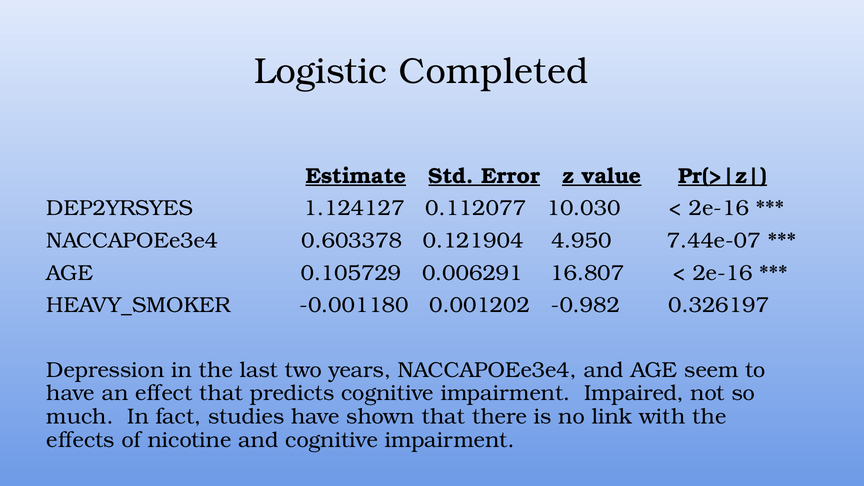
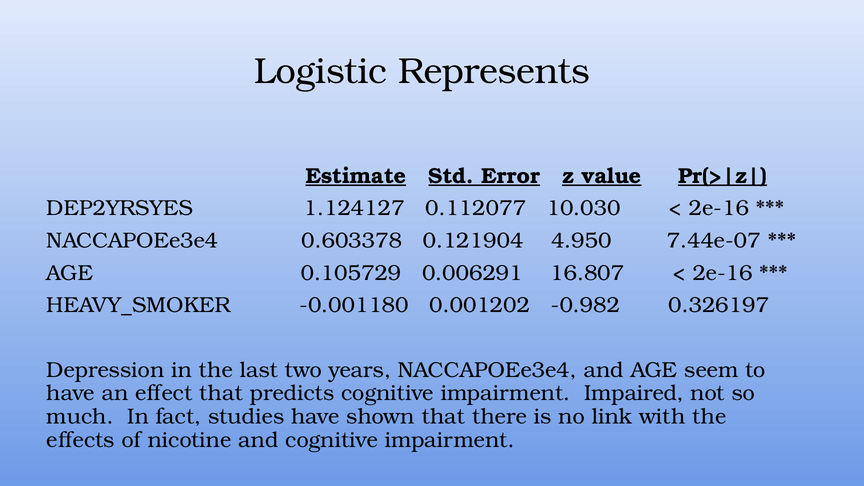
Completed: Completed -> Represents
